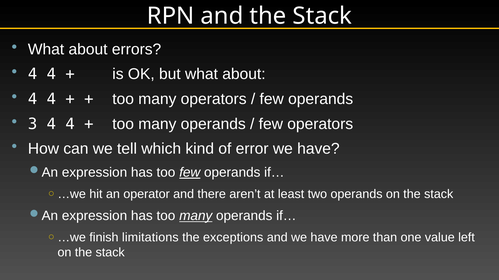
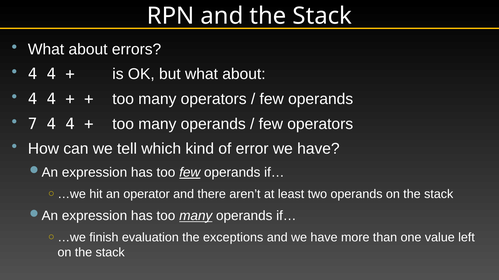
3: 3 -> 7
limitations: limitations -> evaluation
